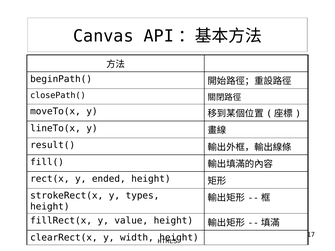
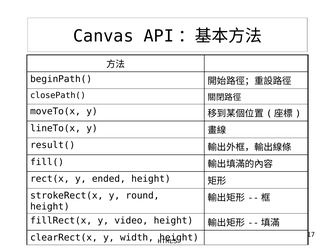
types: types -> round
value: value -> video
